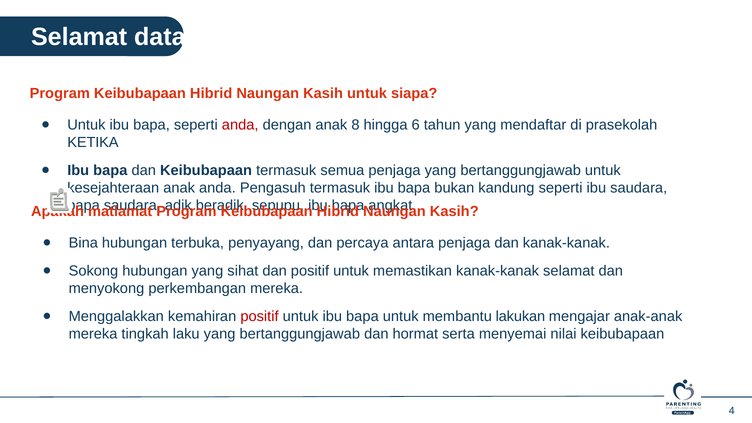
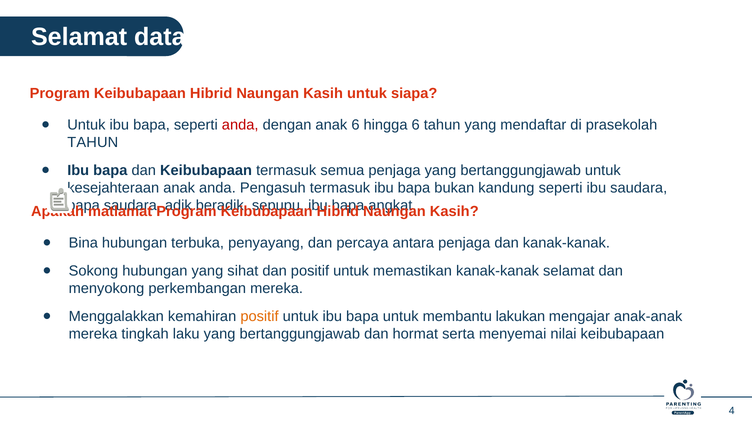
anak 8: 8 -> 6
KETIKA at (93, 142): KETIKA -> TAHUN
positif at (259, 316) colour: red -> orange
